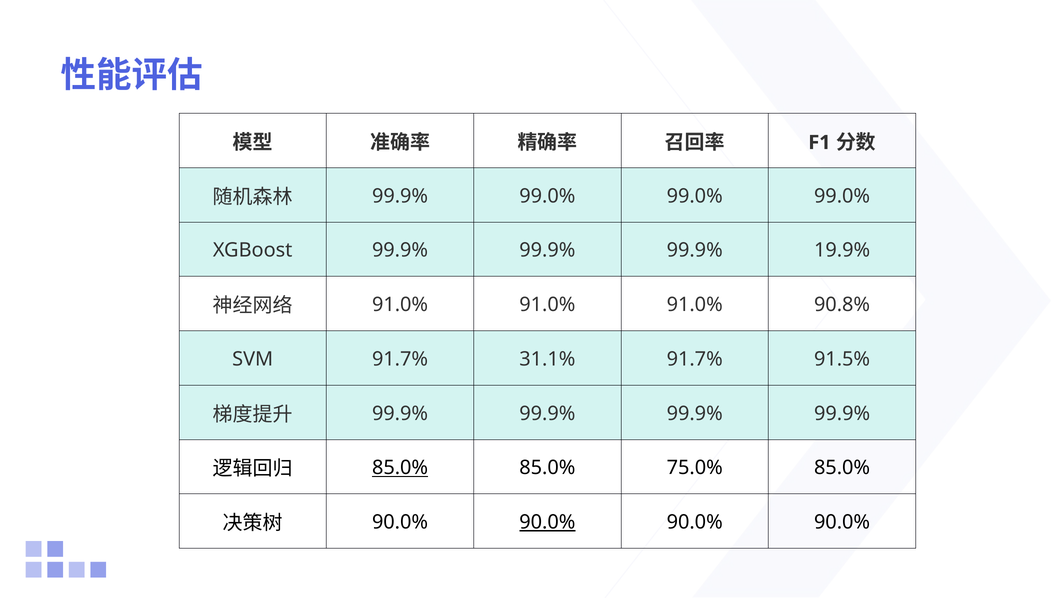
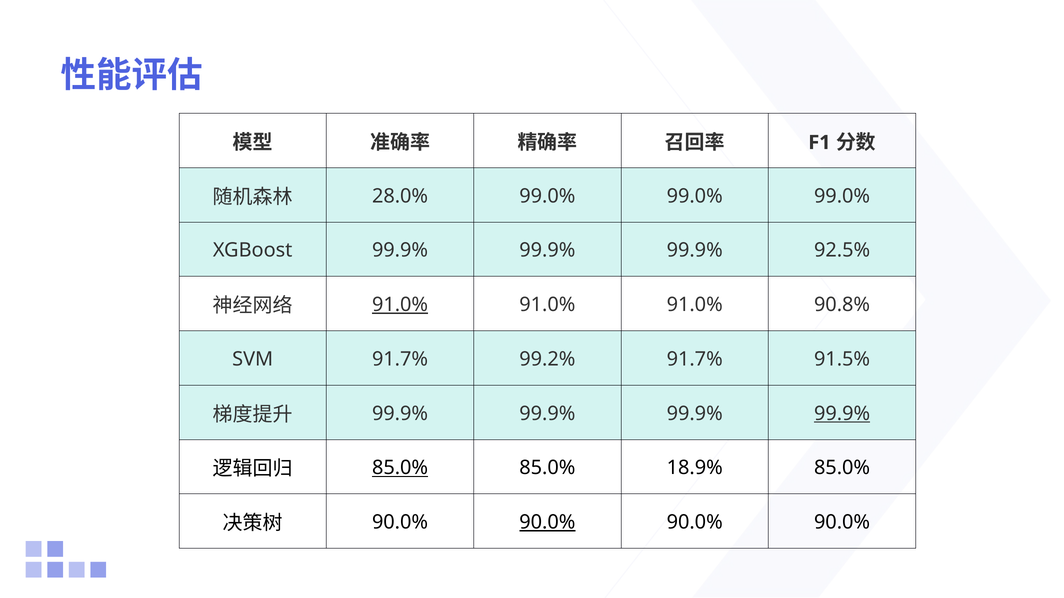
99.9% at (400, 196): 99.9% -> 28.0%
19.9%: 19.9% -> 92.5%
91.0% at (400, 305) underline: none -> present
31.1%: 31.1% -> 99.2%
99.9% at (842, 414) underline: none -> present
75.0%: 75.0% -> 18.9%
